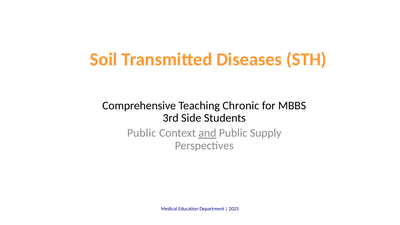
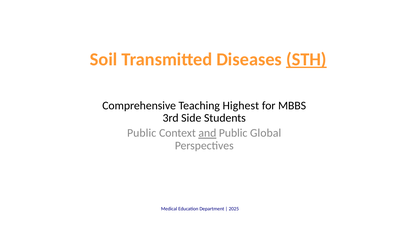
STH underline: none -> present
Chronic: Chronic -> Highest
Supply: Supply -> Global
